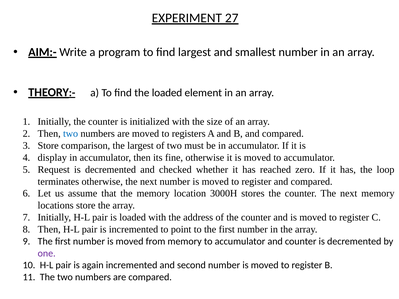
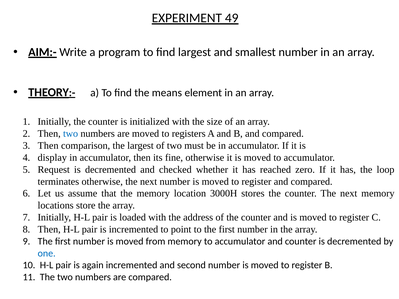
27: 27 -> 49
the loaded: loaded -> means
Store at (48, 146): Store -> Then
one colour: purple -> blue
